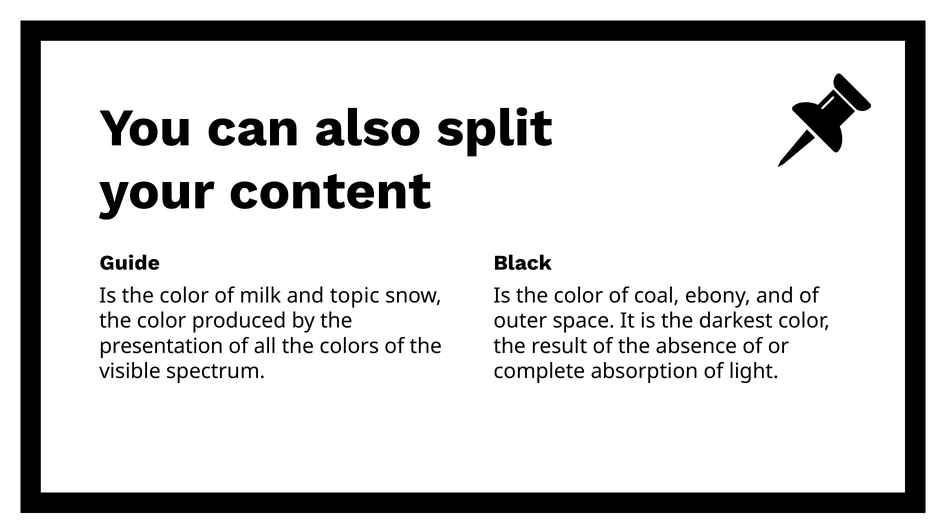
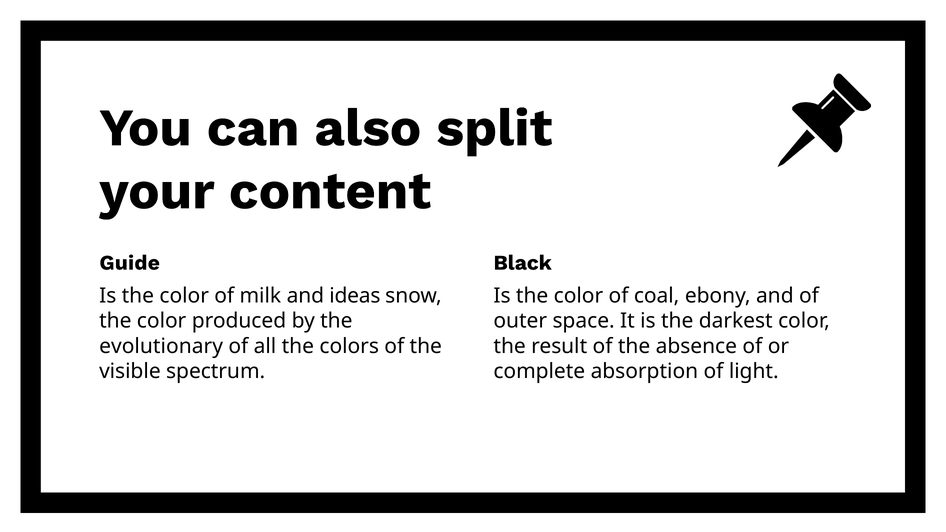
topic: topic -> ideas
presentation: presentation -> evolutionary
